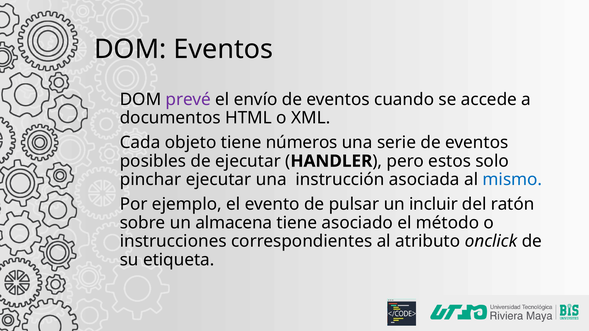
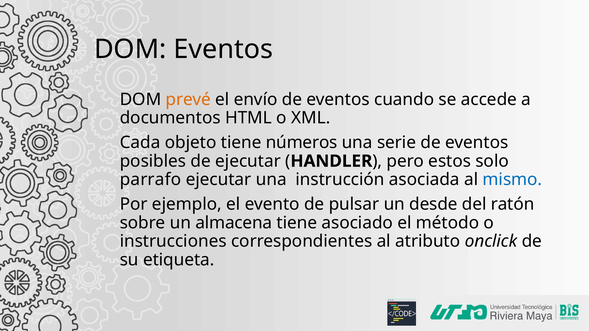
prevé colour: purple -> orange
pinchar: pinchar -> parrafo
incluir: incluir -> desde
